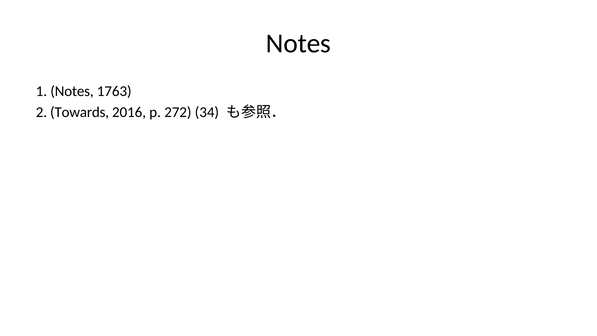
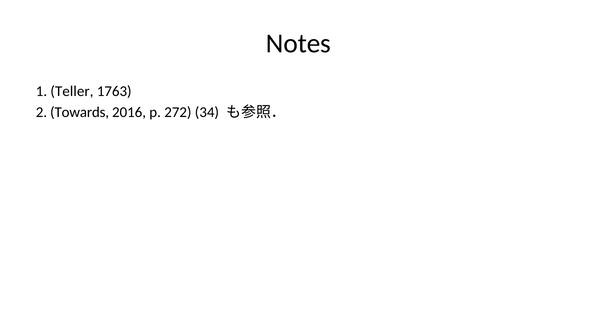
1 Notes: Notes -> Teller
